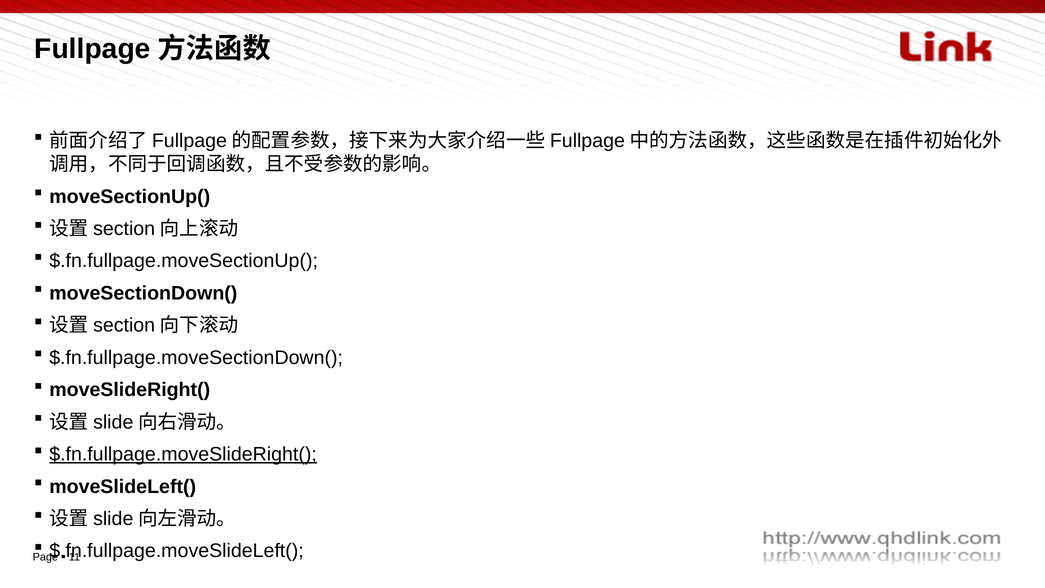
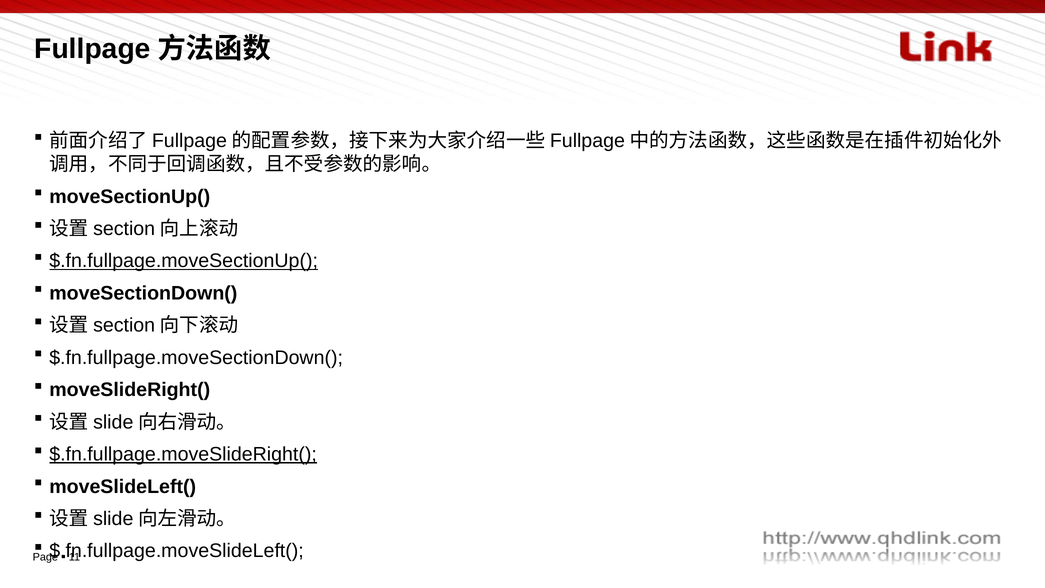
$.fn.fullpage.moveSectionUp( underline: none -> present
